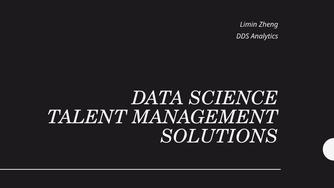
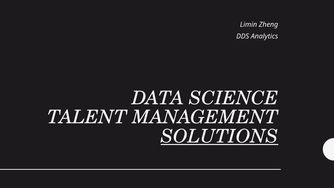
SOLUTIONS underline: none -> present
